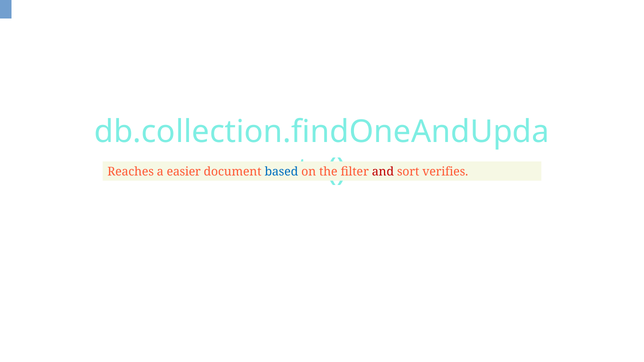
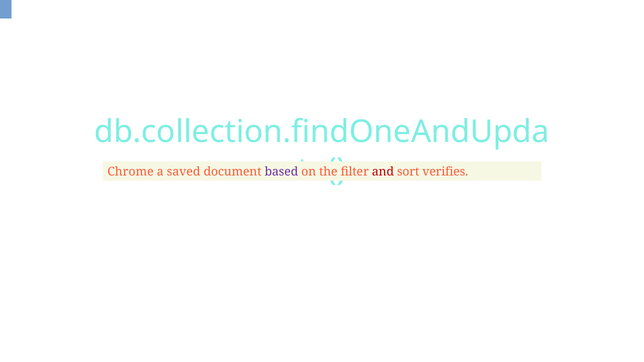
Reaches: Reaches -> Chrome
easier: easier -> saved
based colour: blue -> purple
